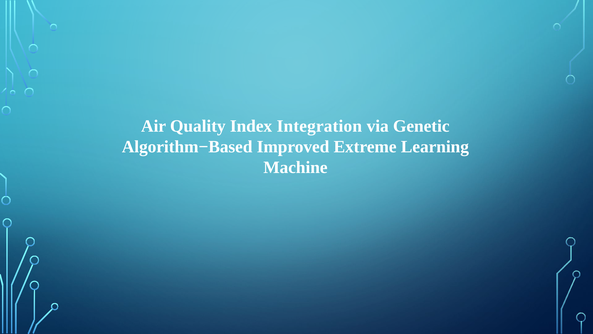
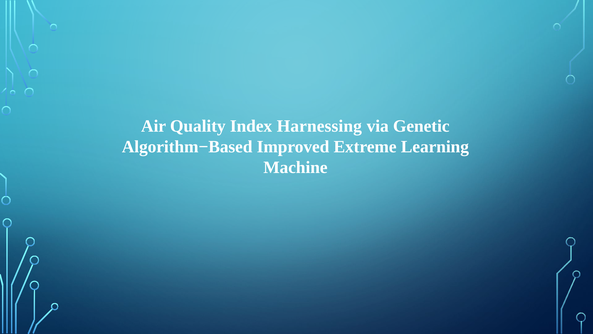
Integration: Integration -> Harnessing
